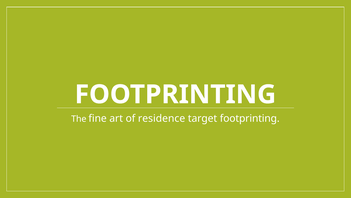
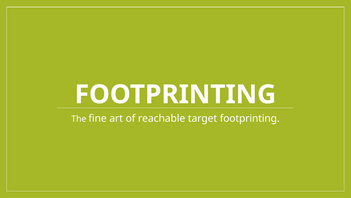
residence: residence -> reachable
